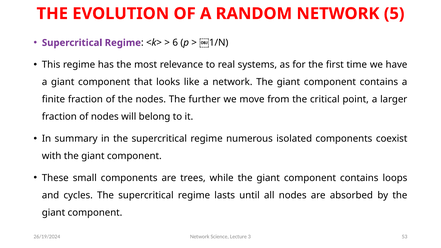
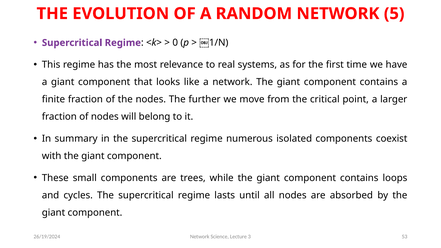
6: 6 -> 0
